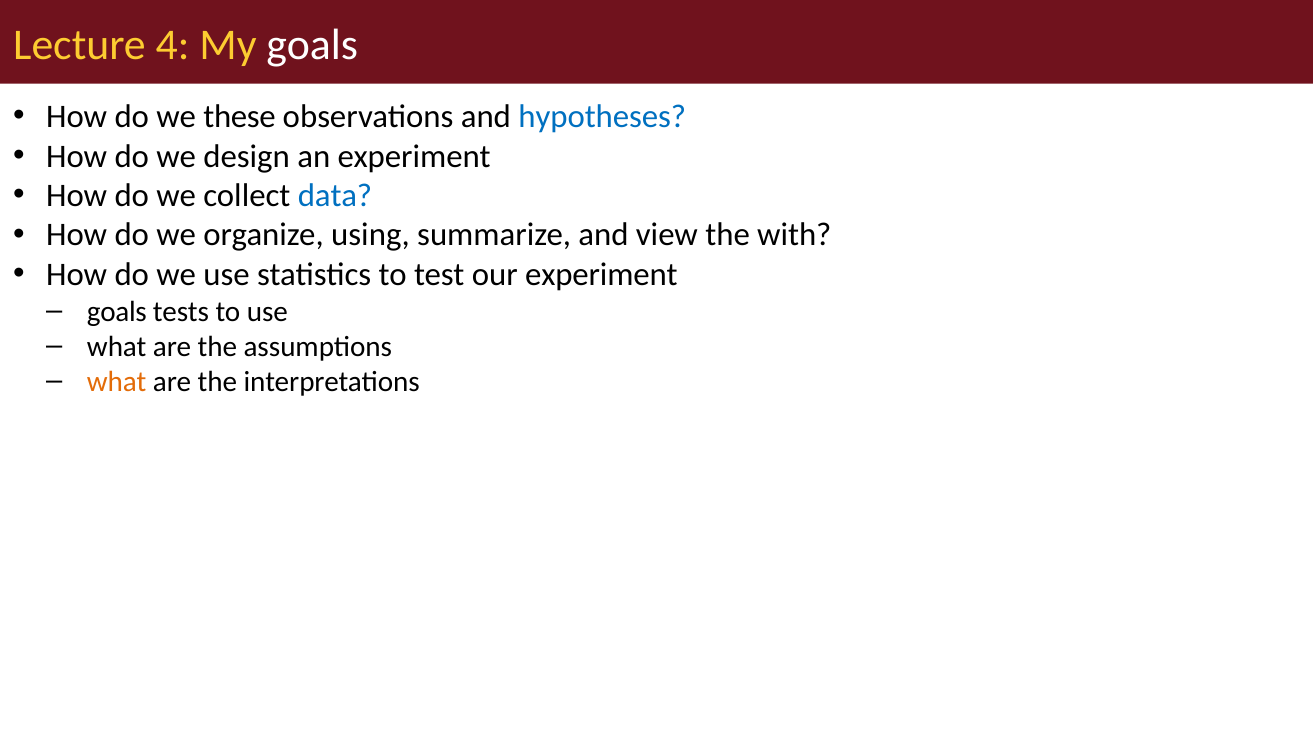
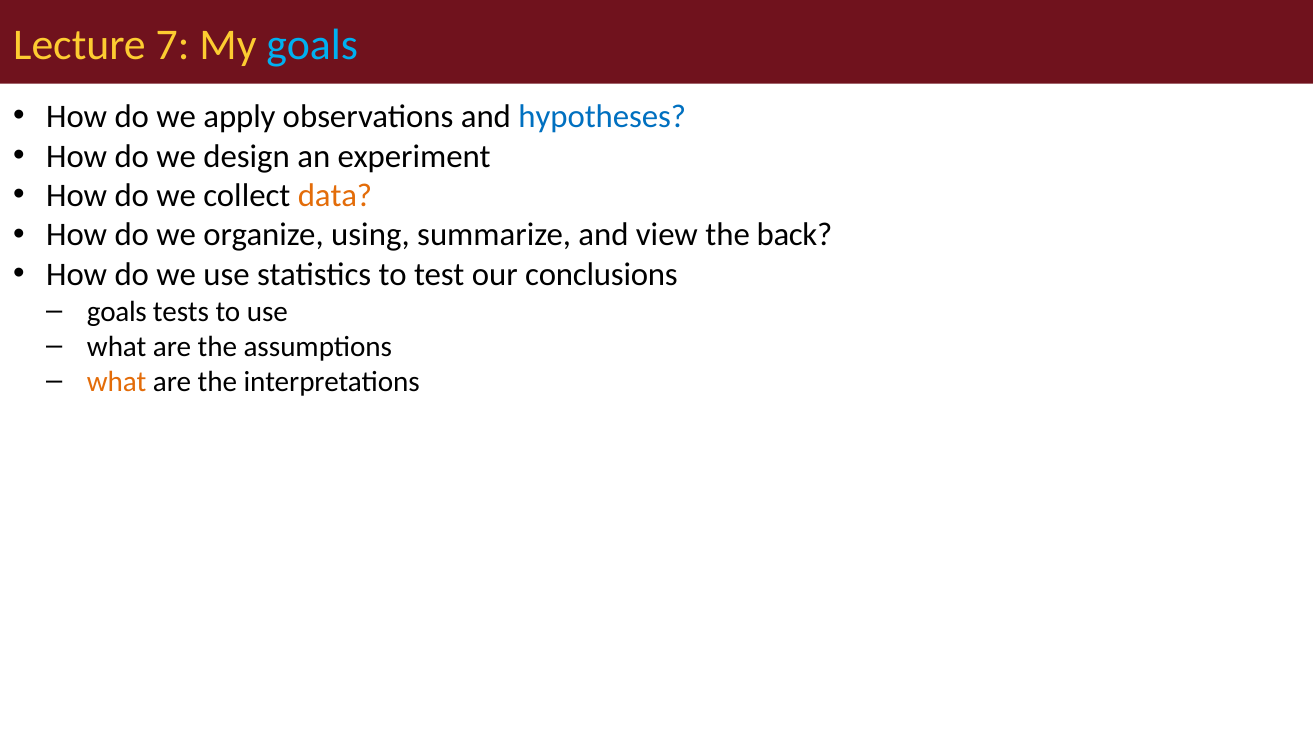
4: 4 -> 7
goals at (312, 45) colour: white -> light blue
these: these -> apply
data colour: blue -> orange
with: with -> back
our experiment: experiment -> conclusions
